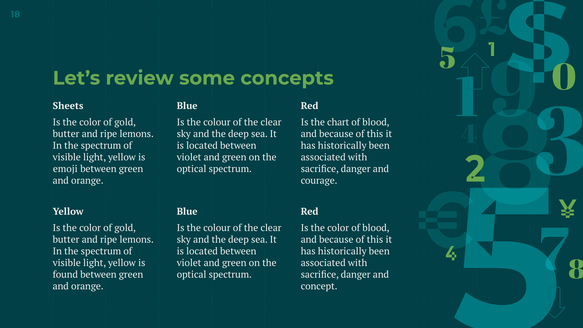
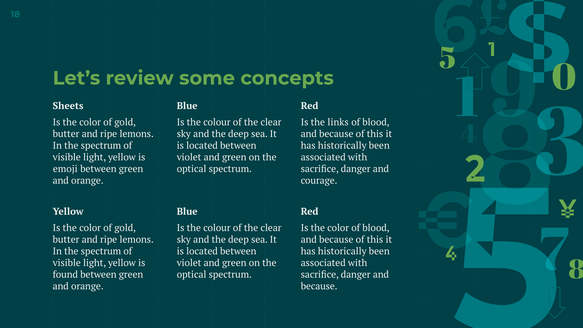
chart: chart -> links
concept at (319, 286): concept -> because
